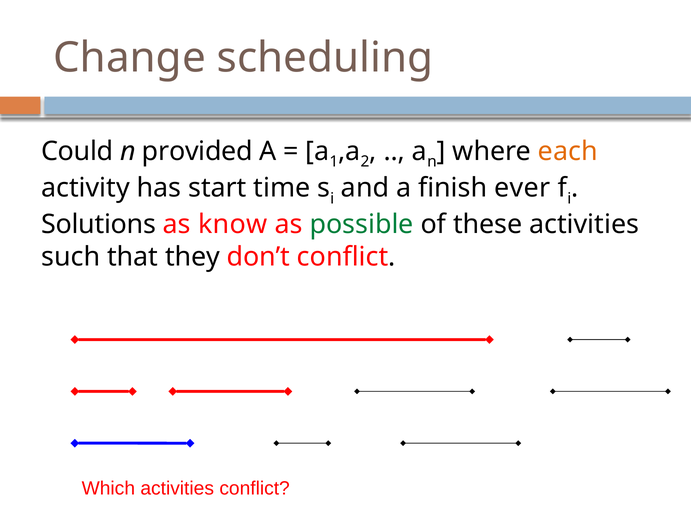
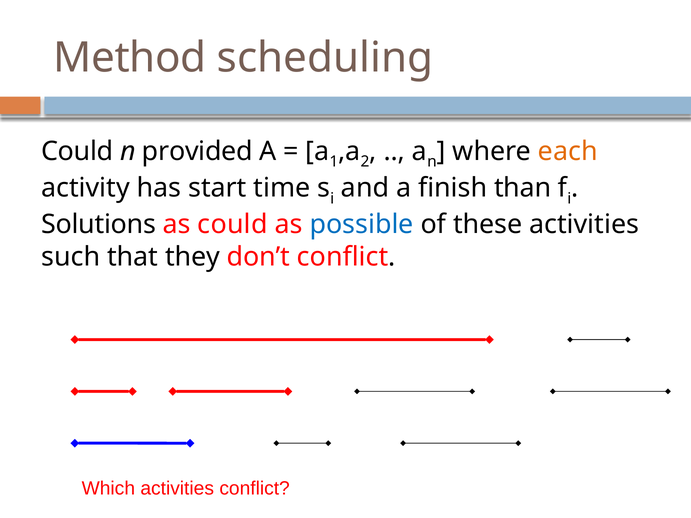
Change: Change -> Method
ever: ever -> than
as know: know -> could
possible colour: green -> blue
